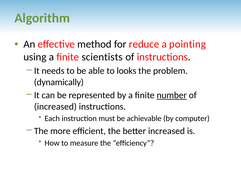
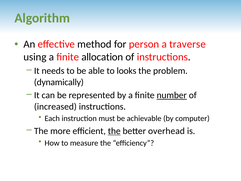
reduce: reduce -> person
pointing: pointing -> traverse
scientists: scientists -> allocation
the at (114, 131) underline: none -> present
better increased: increased -> overhead
